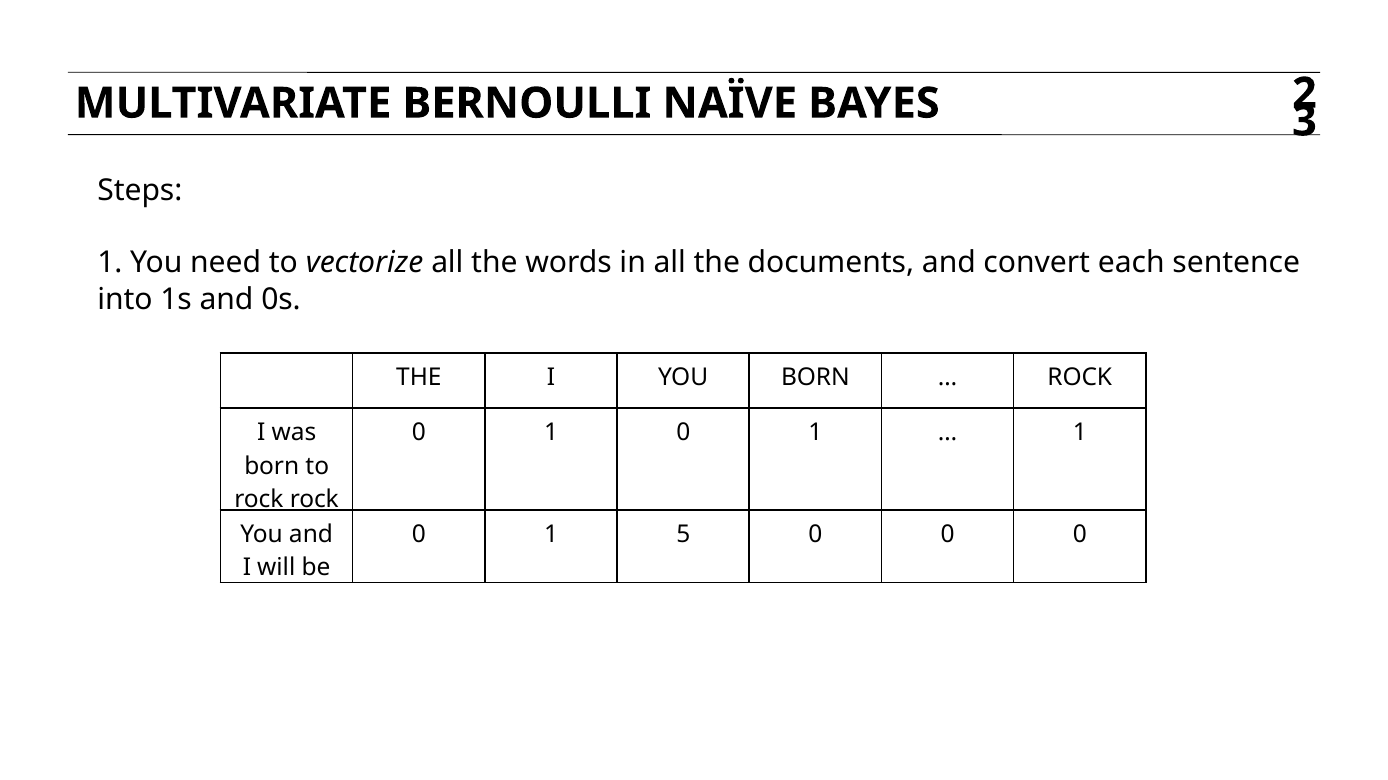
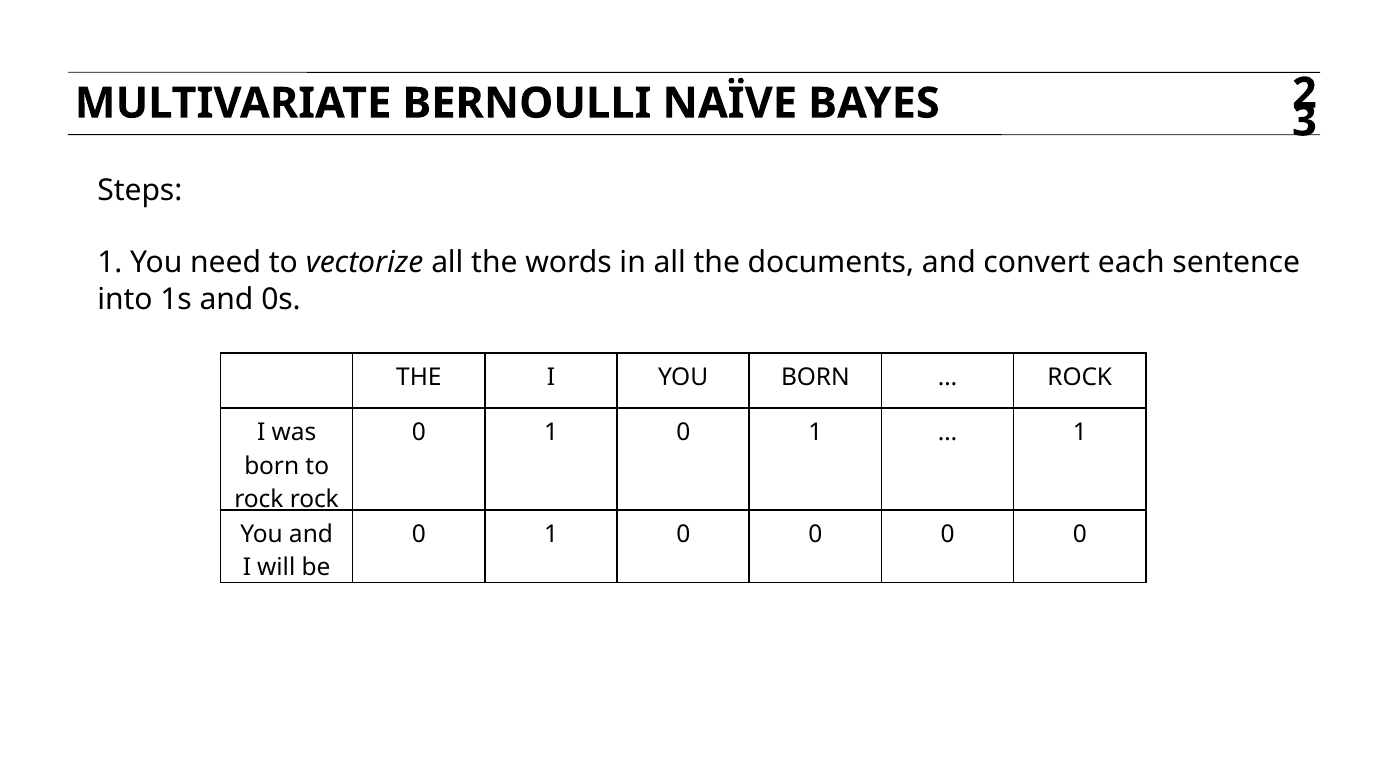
5 at (683, 534): 5 -> 0
